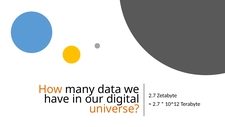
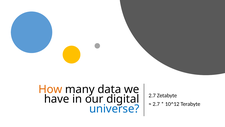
universe colour: orange -> blue
